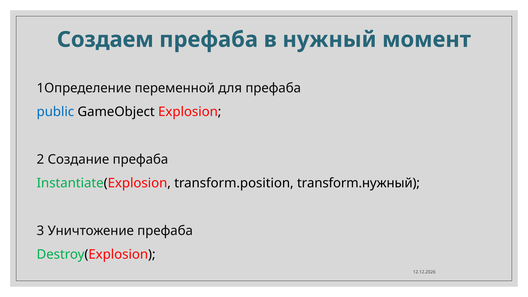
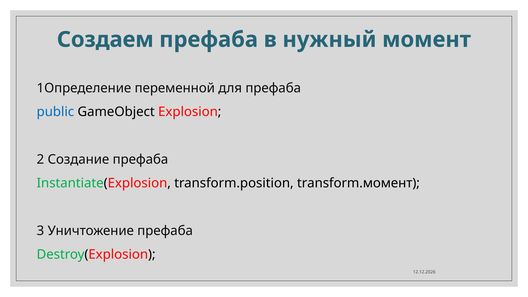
transform.нужный: transform.нужный -> transform.момент
